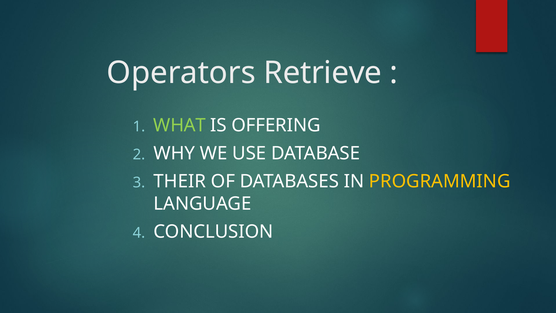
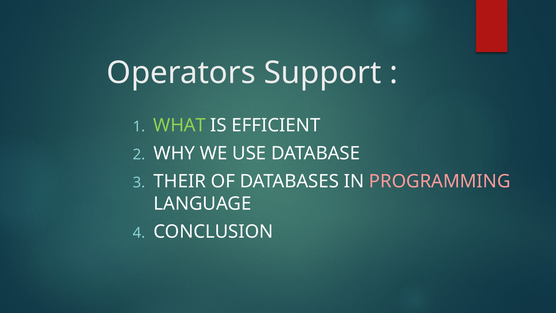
Retrieve: Retrieve -> Support
OFFERING: OFFERING -> EFFICIENT
PROGRAMMING colour: yellow -> pink
